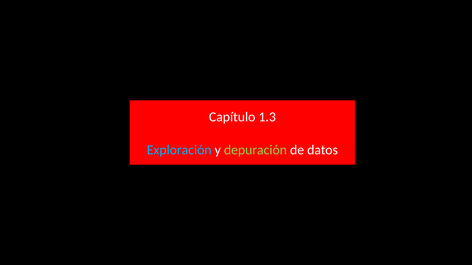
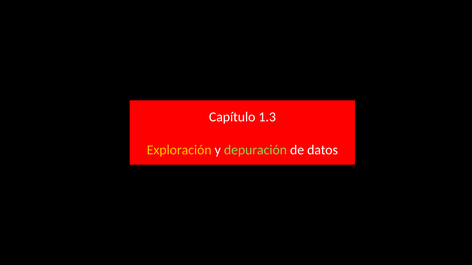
Exploración colour: light blue -> yellow
